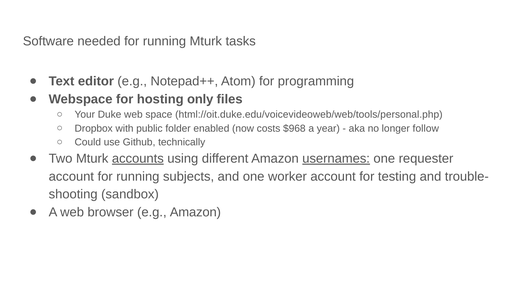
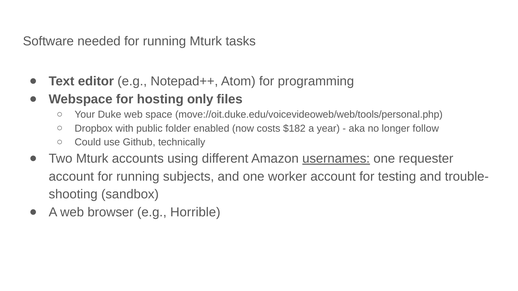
html://oit.duke.edu/voicevideoweb/web/tools/personal.php: html://oit.duke.edu/voicevideoweb/web/tools/personal.php -> move://oit.duke.edu/voicevideoweb/web/tools/personal.php
$968: $968 -> $182
accounts underline: present -> none
e.g Amazon: Amazon -> Horrible
